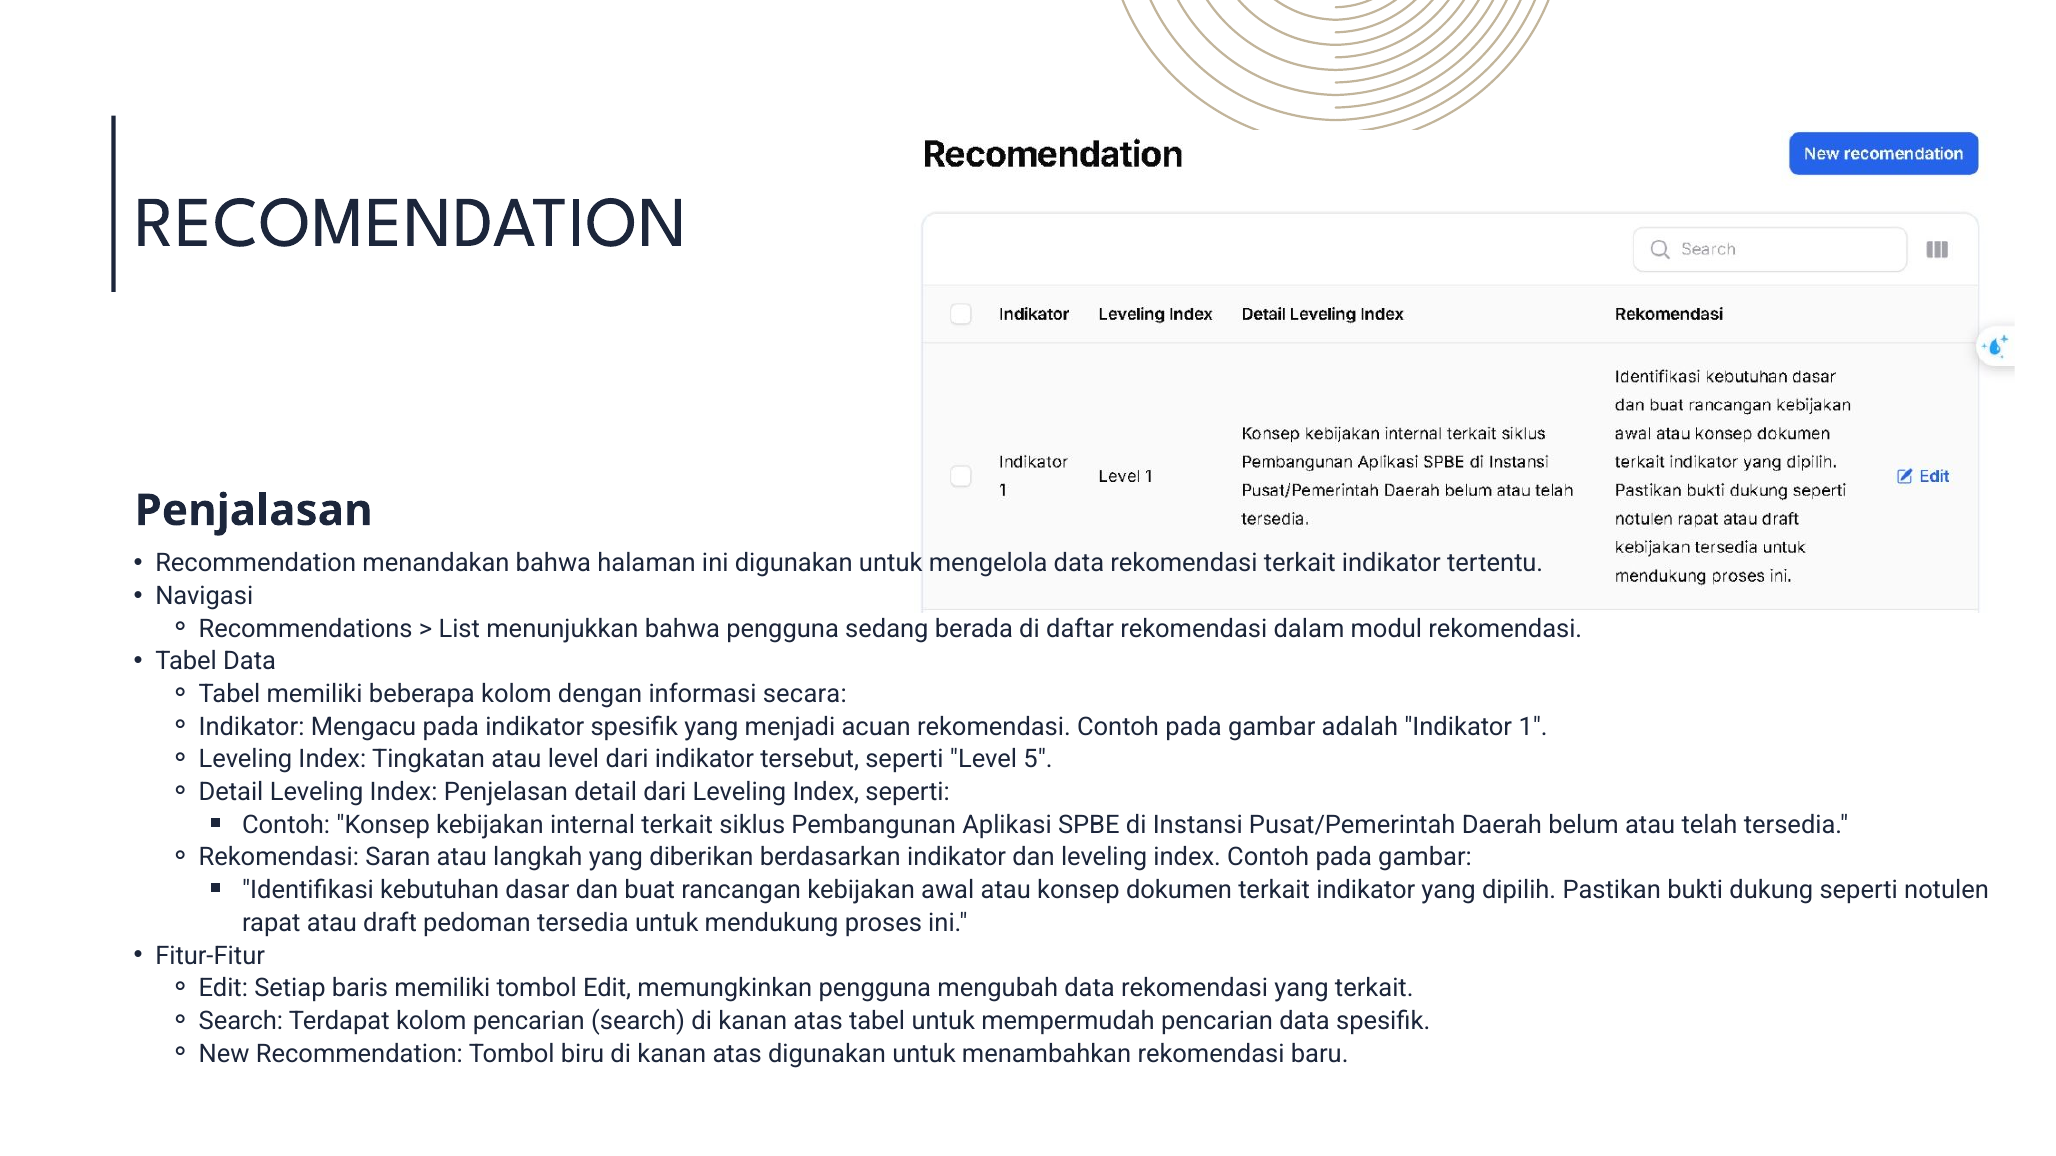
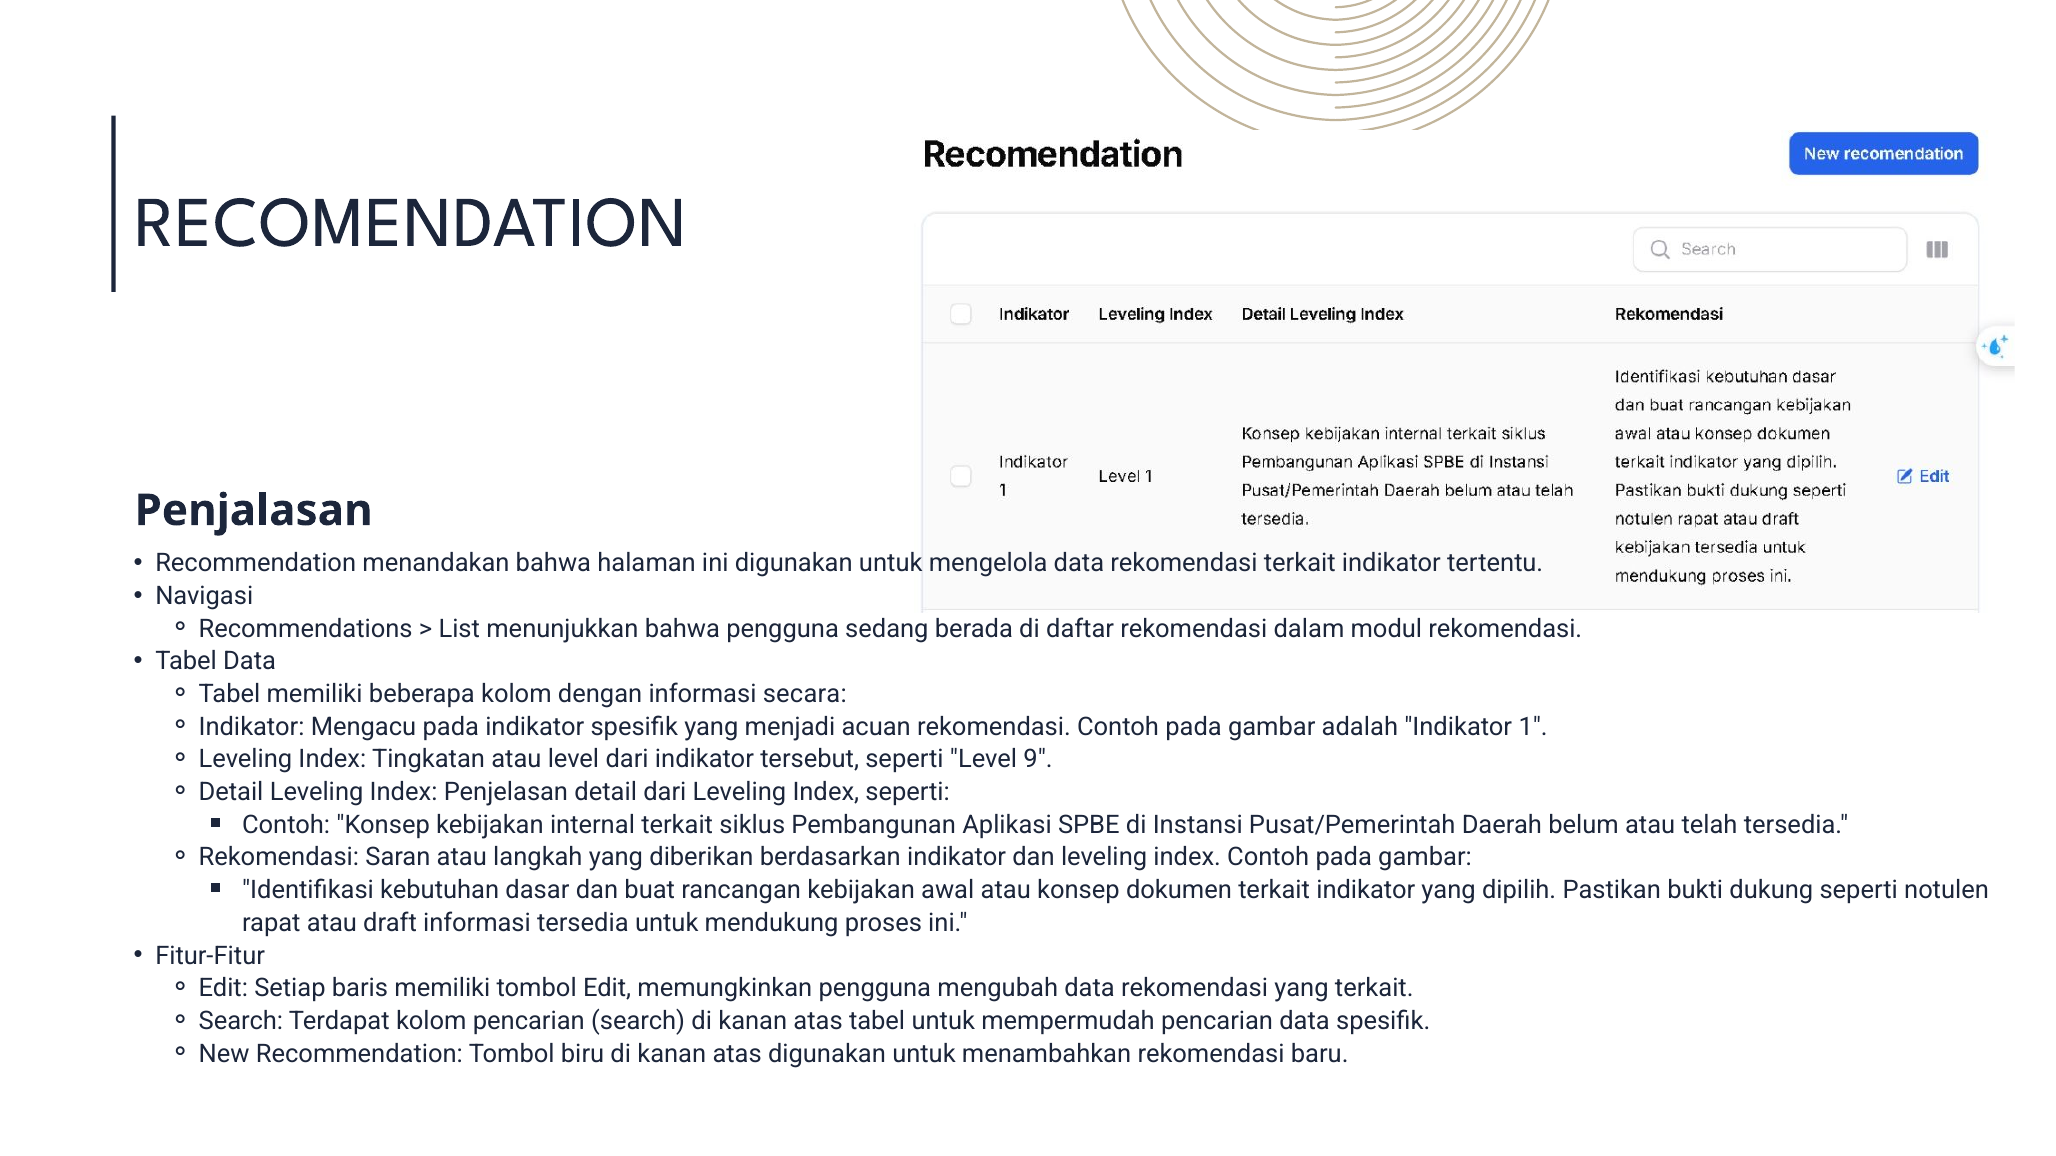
5: 5 -> 9
draft pedoman: pedoman -> informasi
